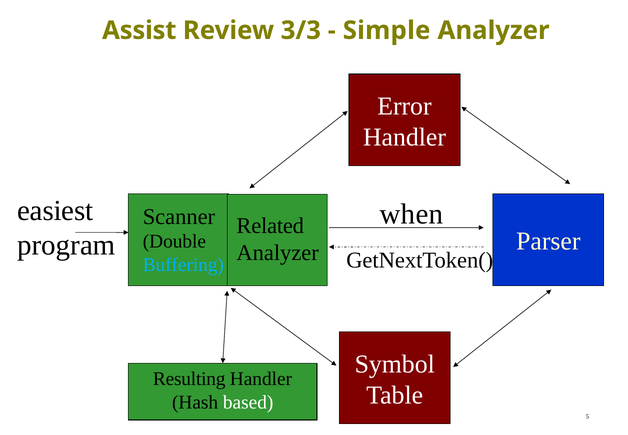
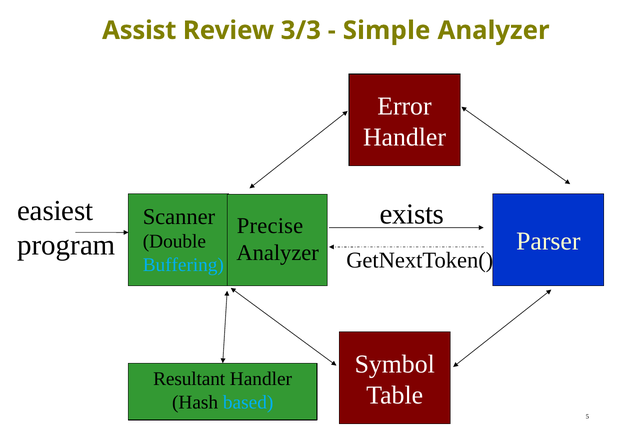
when: when -> exists
Related: Related -> Precise
Resulting: Resulting -> Resultant
based colour: white -> light blue
